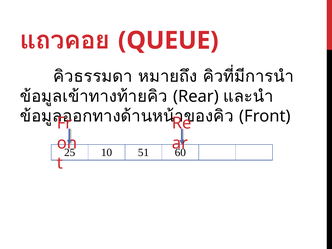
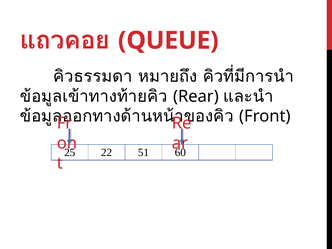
10: 10 -> 22
